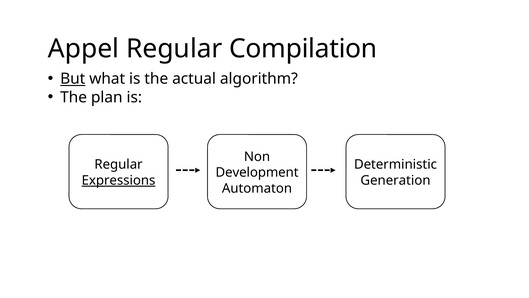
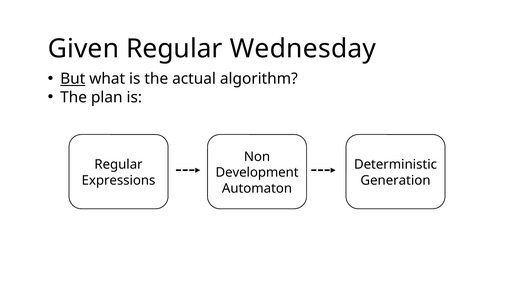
Appel: Appel -> Given
Compilation: Compilation -> Wednesday
Expressions underline: present -> none
